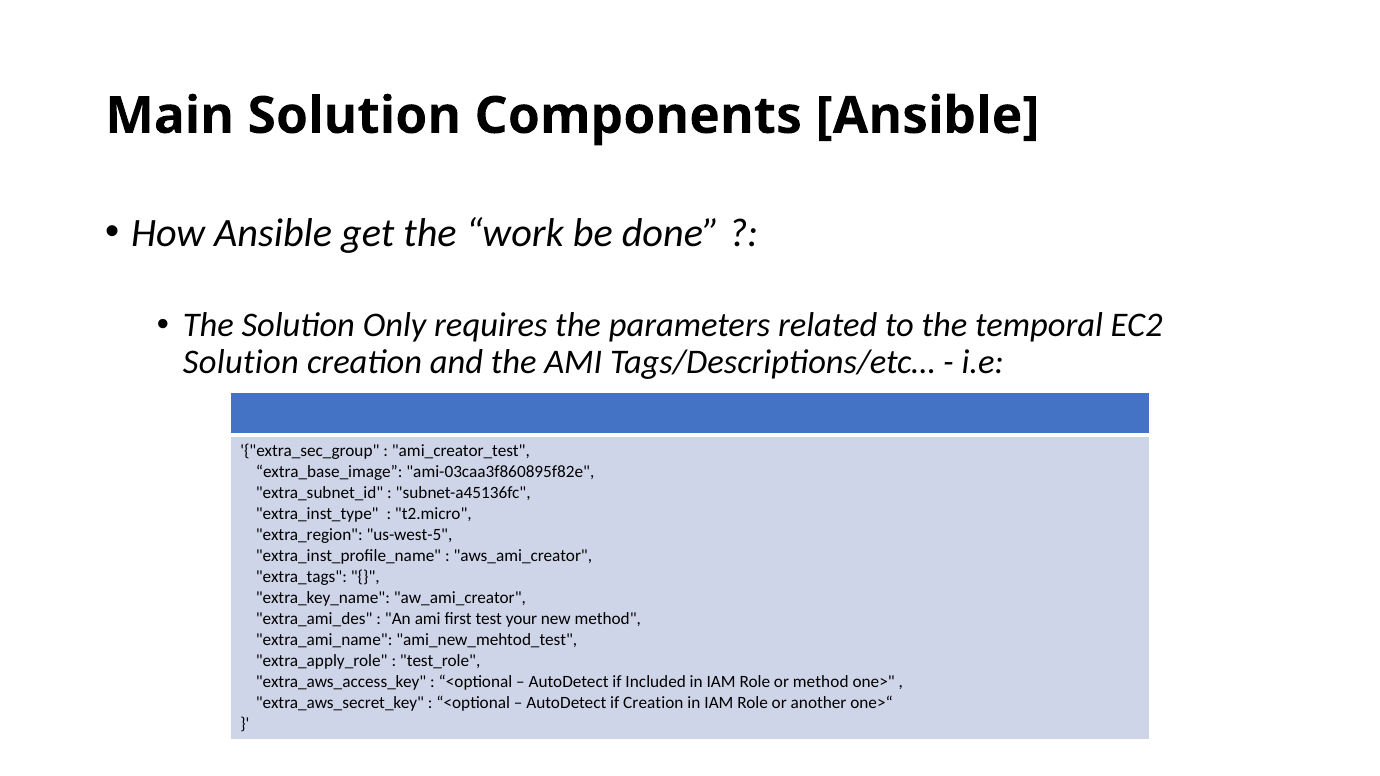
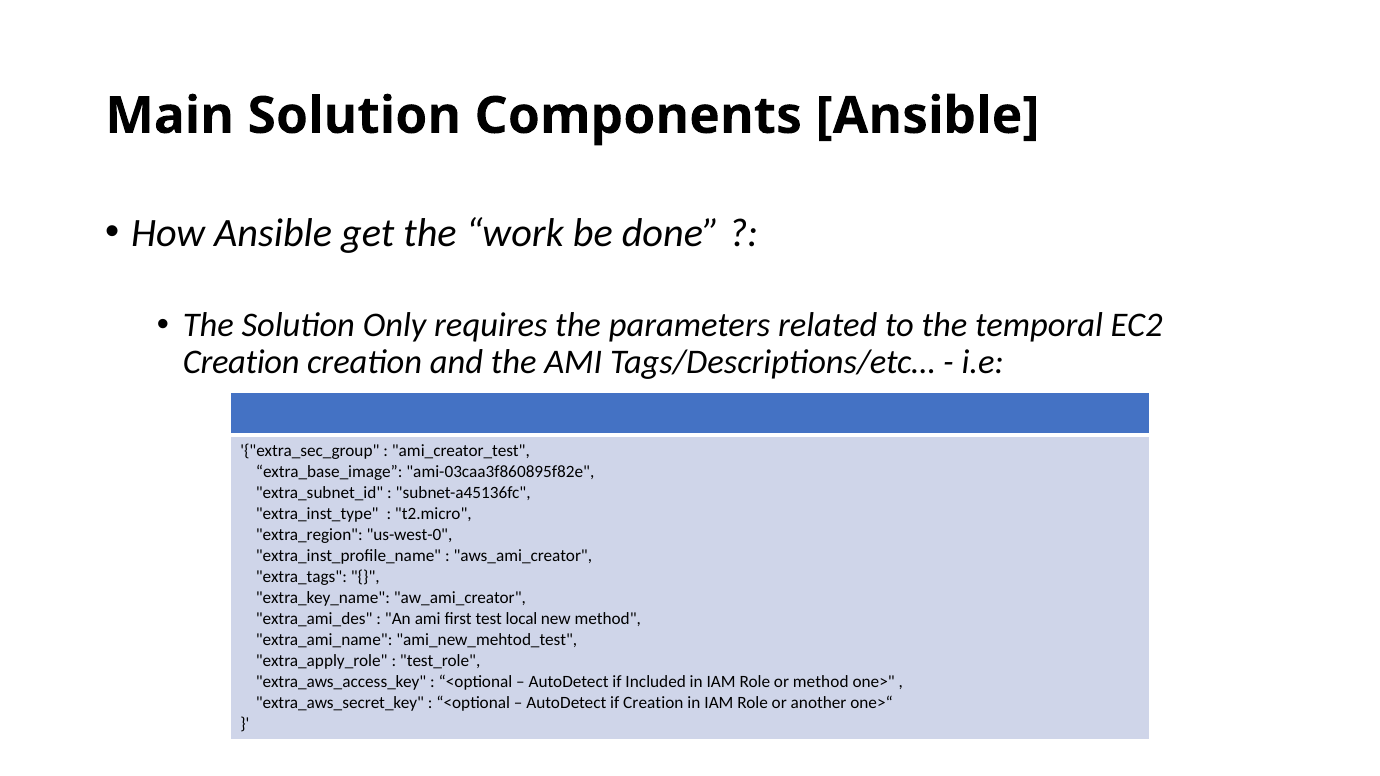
Solution at (241, 362): Solution -> Creation
us-west-5: us-west-5 -> us-west-0
your: your -> local
